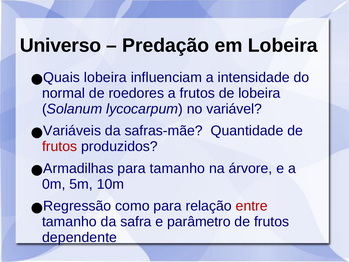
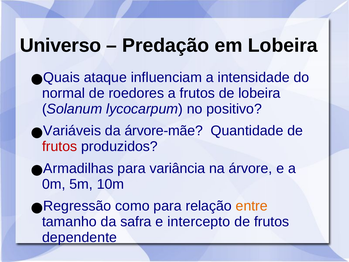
Quais lobeira: lobeira -> ataque
variável: variável -> positivo
safras-mãe: safras-mãe -> árvore-mãe
para tamanho: tamanho -> variância
entre colour: red -> orange
parâmetro: parâmetro -> intercepto
